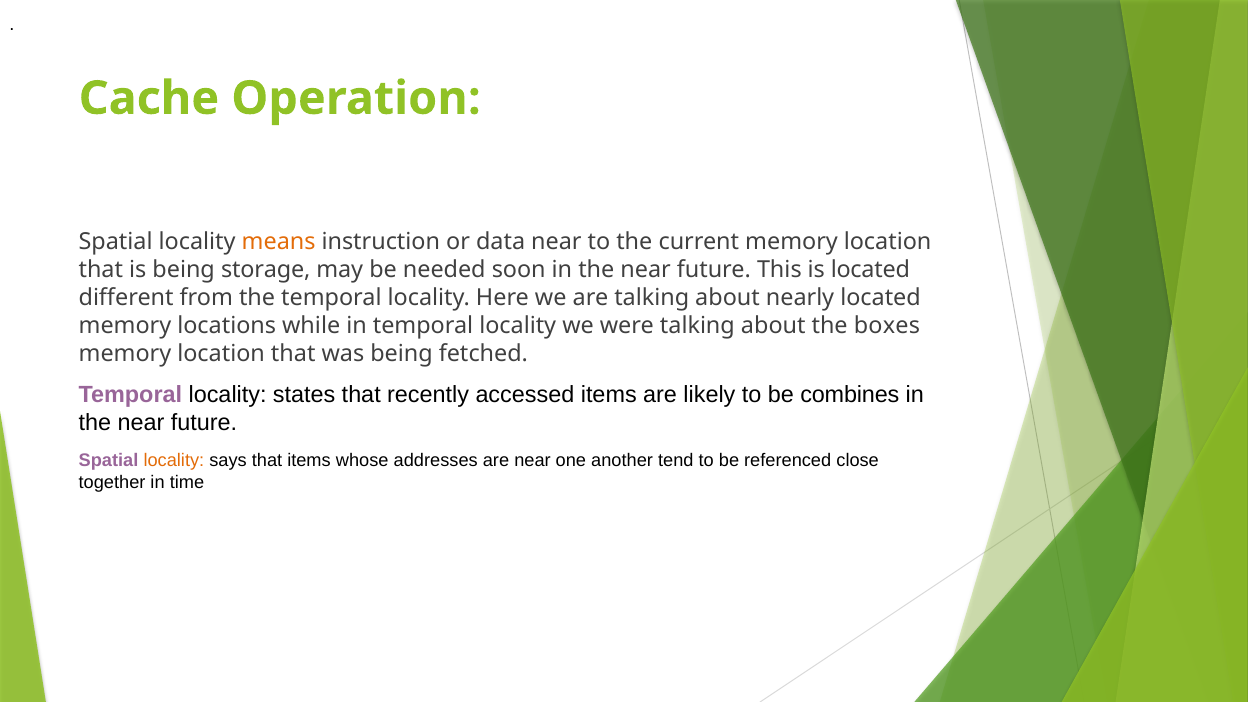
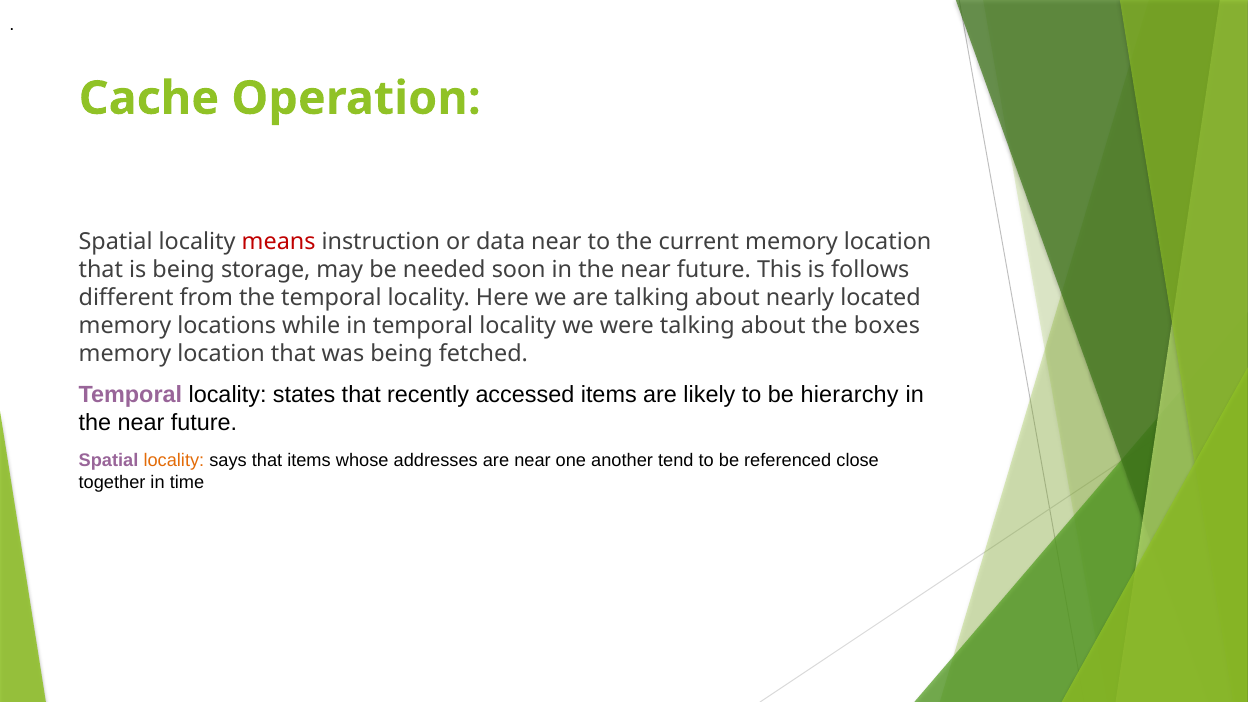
means colour: orange -> red
is located: located -> follows
combines: combines -> hierarchy
